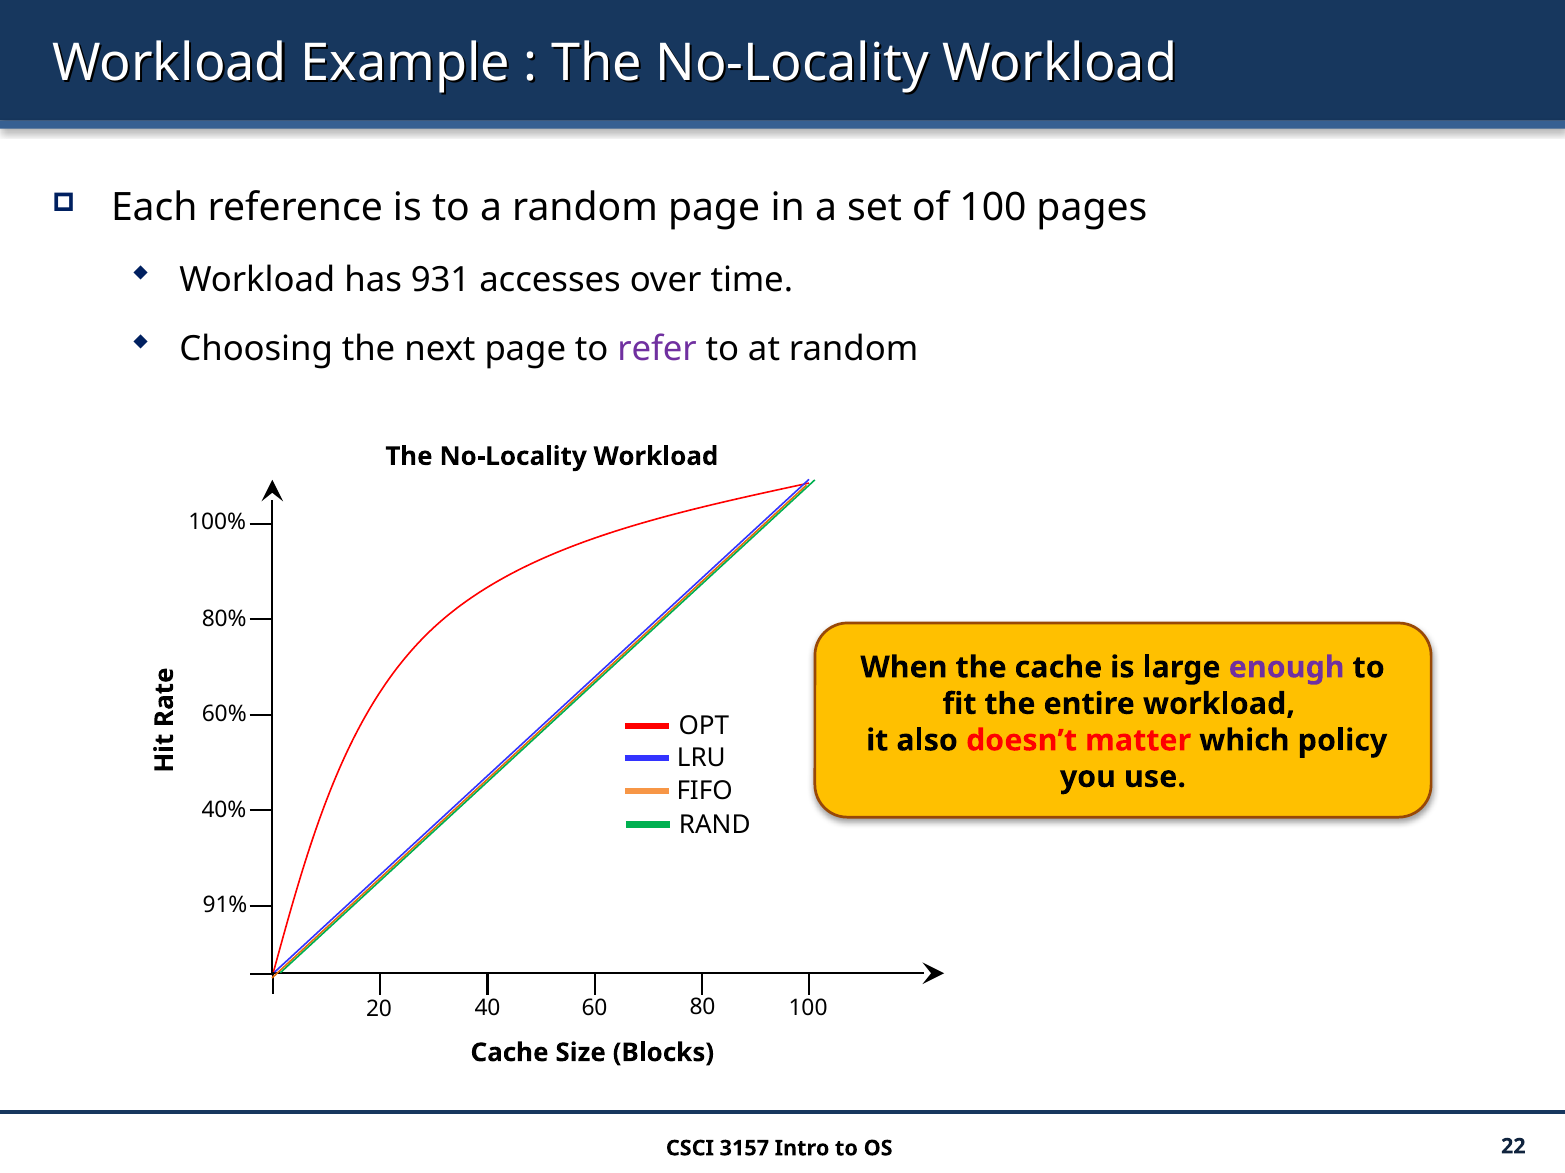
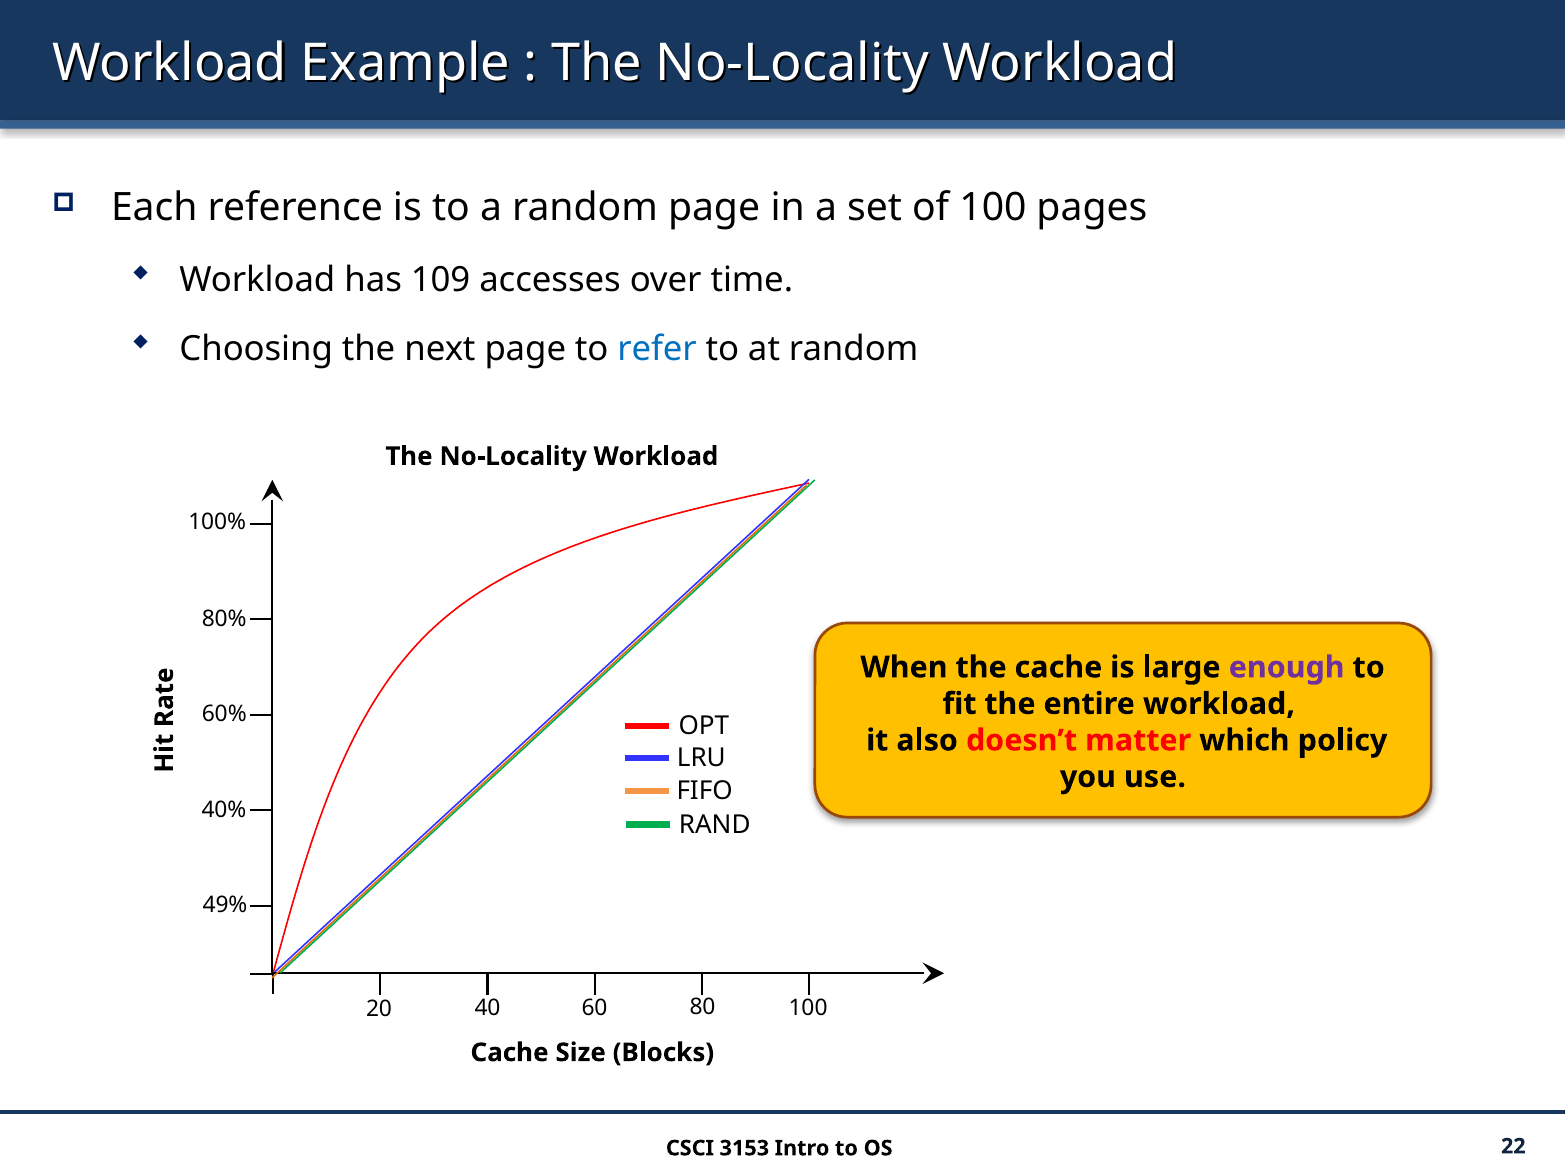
931: 931 -> 109
refer colour: purple -> blue
91%: 91% -> 49%
3157: 3157 -> 3153
